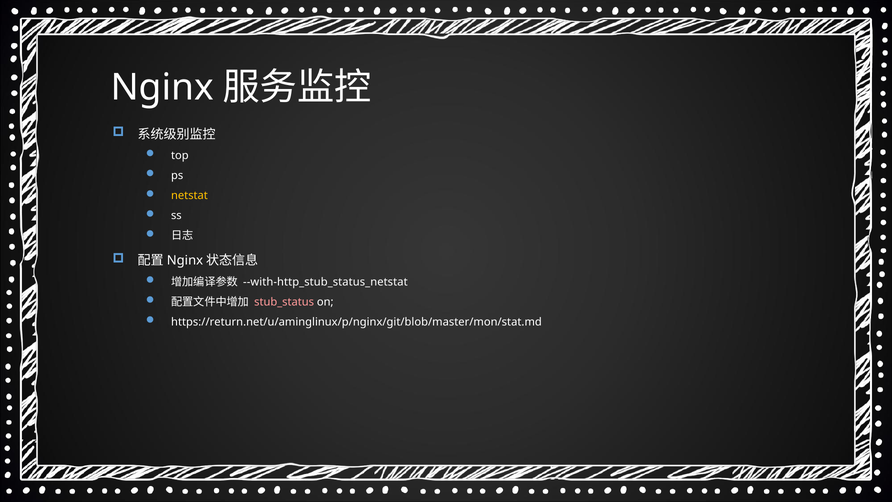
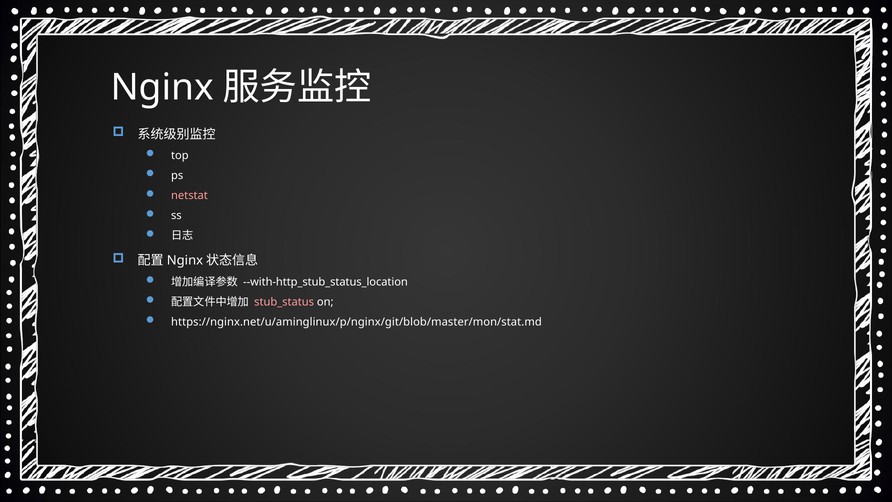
netstat colour: yellow -> pink
--with-http_stub_status_netstat: --with-http_stub_status_netstat -> --with-http_stub_status_location
https://return.net/u/aminglinux/p/nginx/git/blob/master/mon/stat.md: https://return.net/u/aminglinux/p/nginx/git/blob/master/mon/stat.md -> https://nginx.net/u/aminglinux/p/nginx/git/blob/master/mon/stat.md
